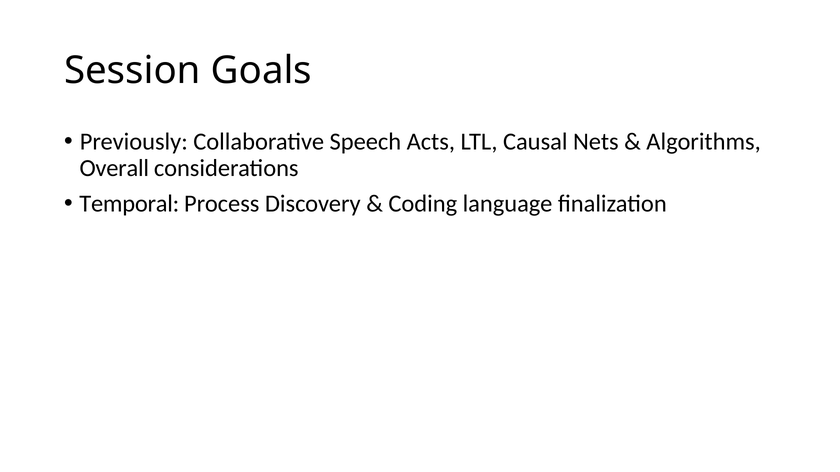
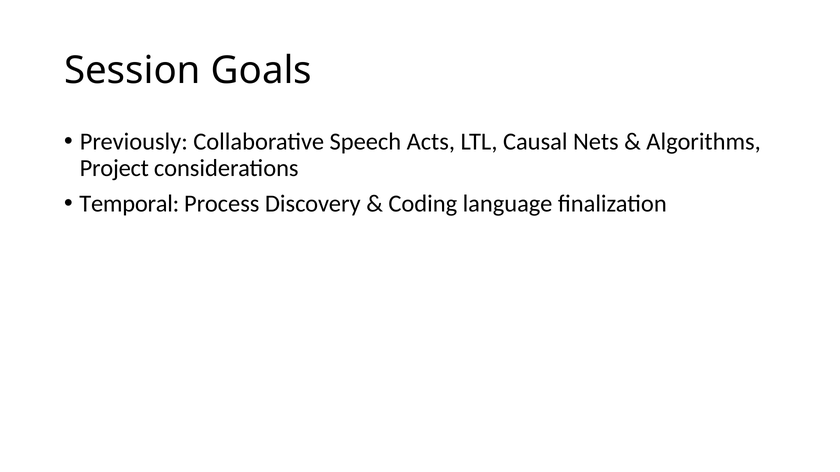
Overall: Overall -> Project
